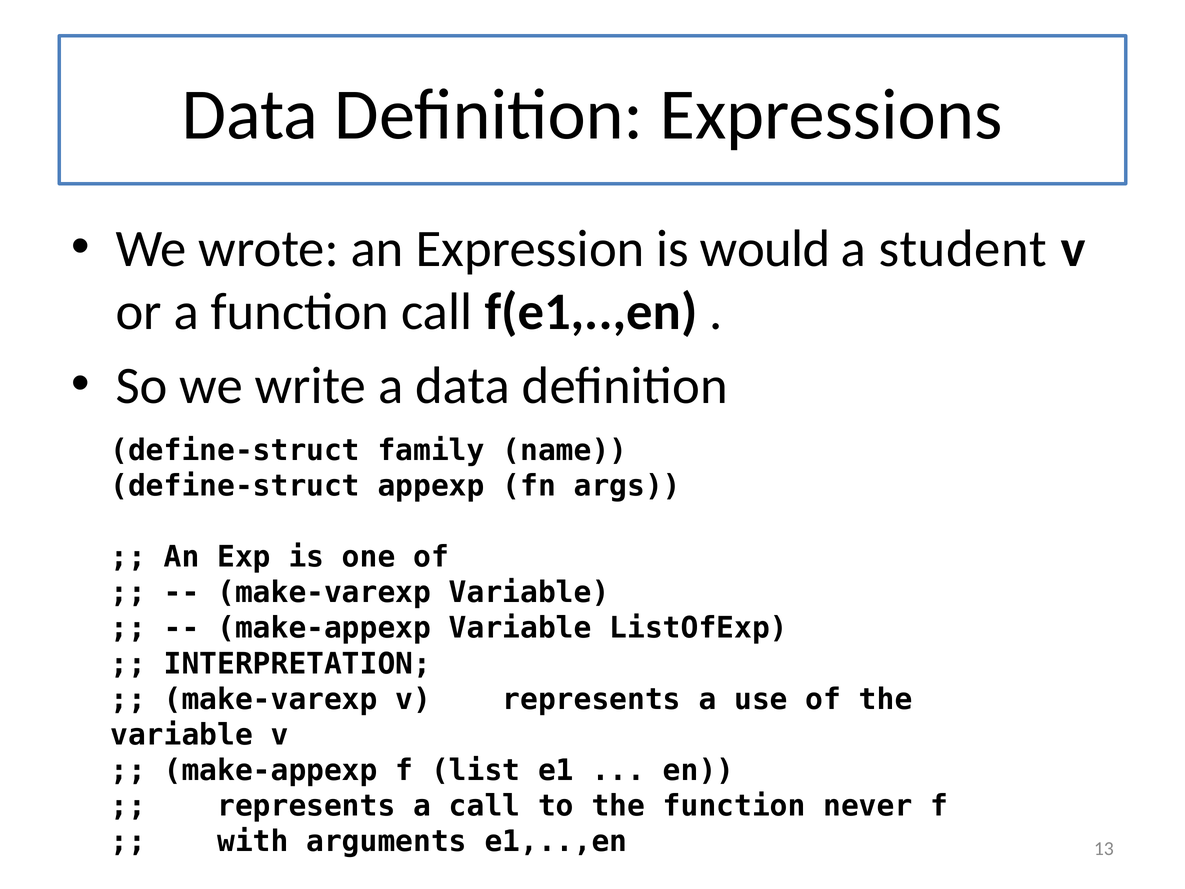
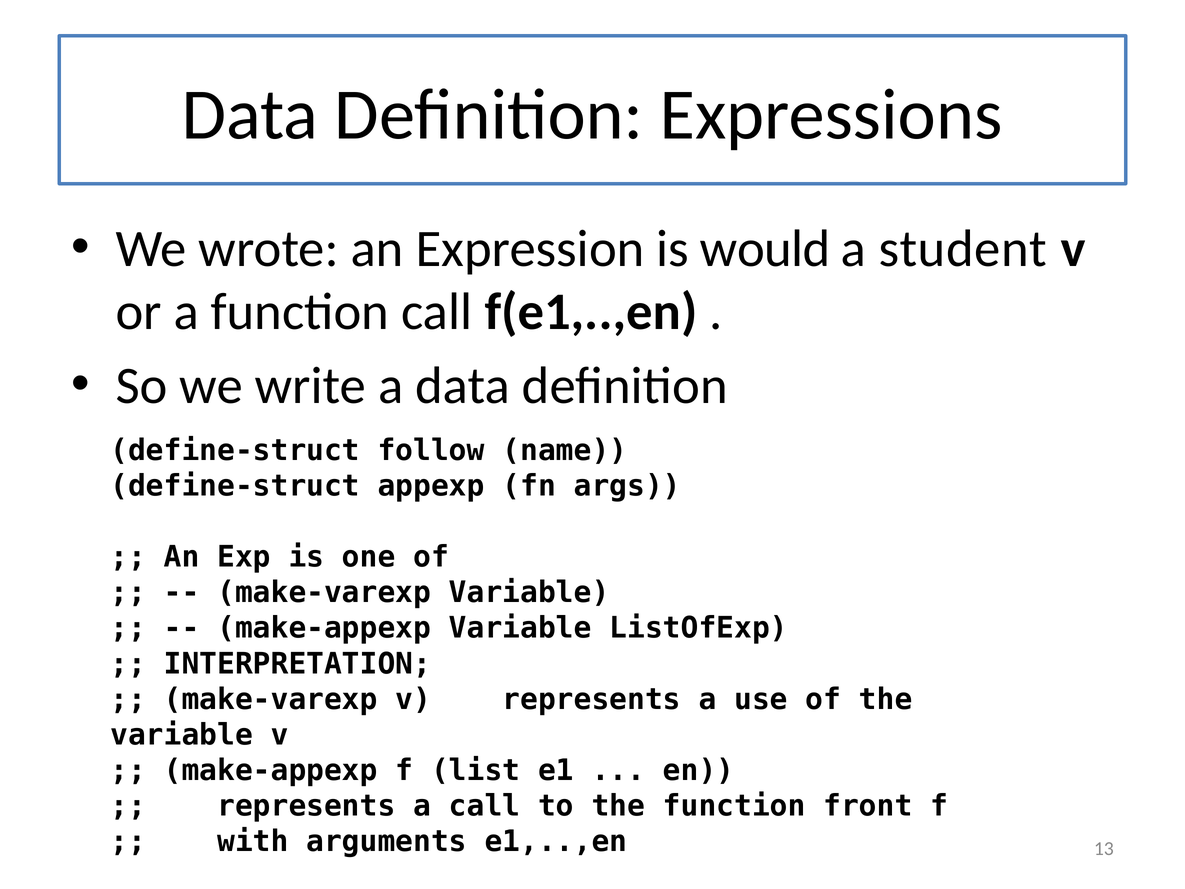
family: family -> follow
never: never -> front
